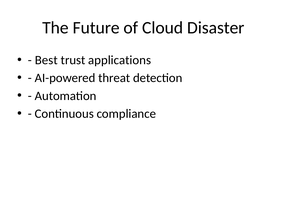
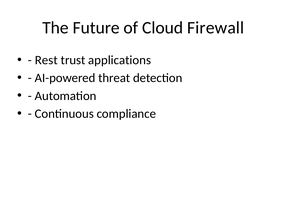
Disaster: Disaster -> Firewall
Best: Best -> Rest
